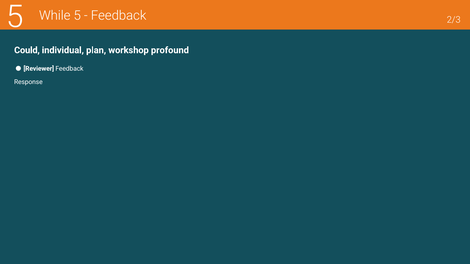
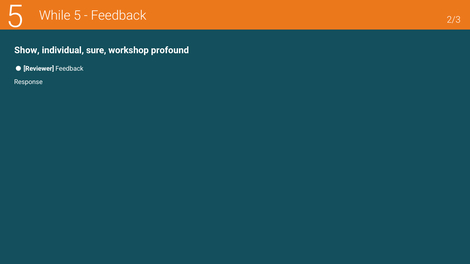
Could: Could -> Show
plan: plan -> sure
